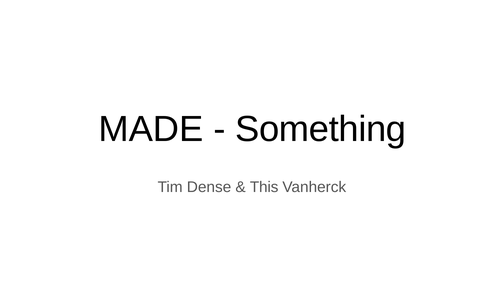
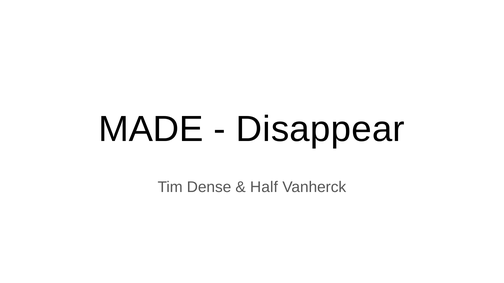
Something: Something -> Disappear
This: This -> Half
